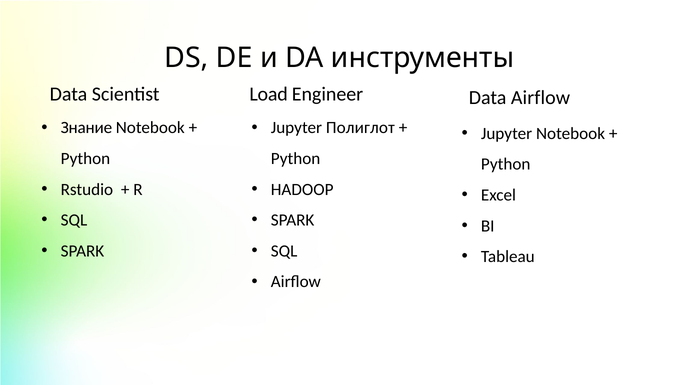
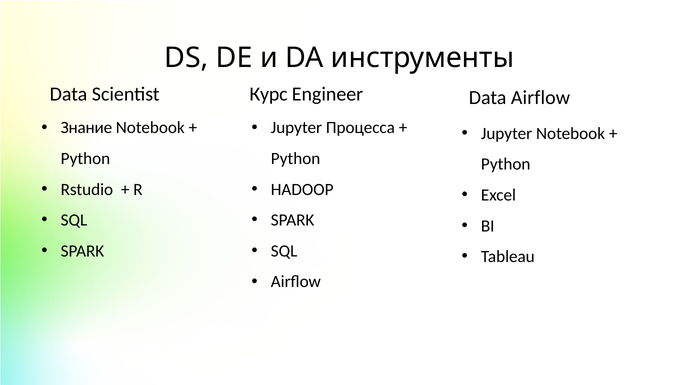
Load: Load -> Курс
Полиглот: Полиглот -> Процесса
